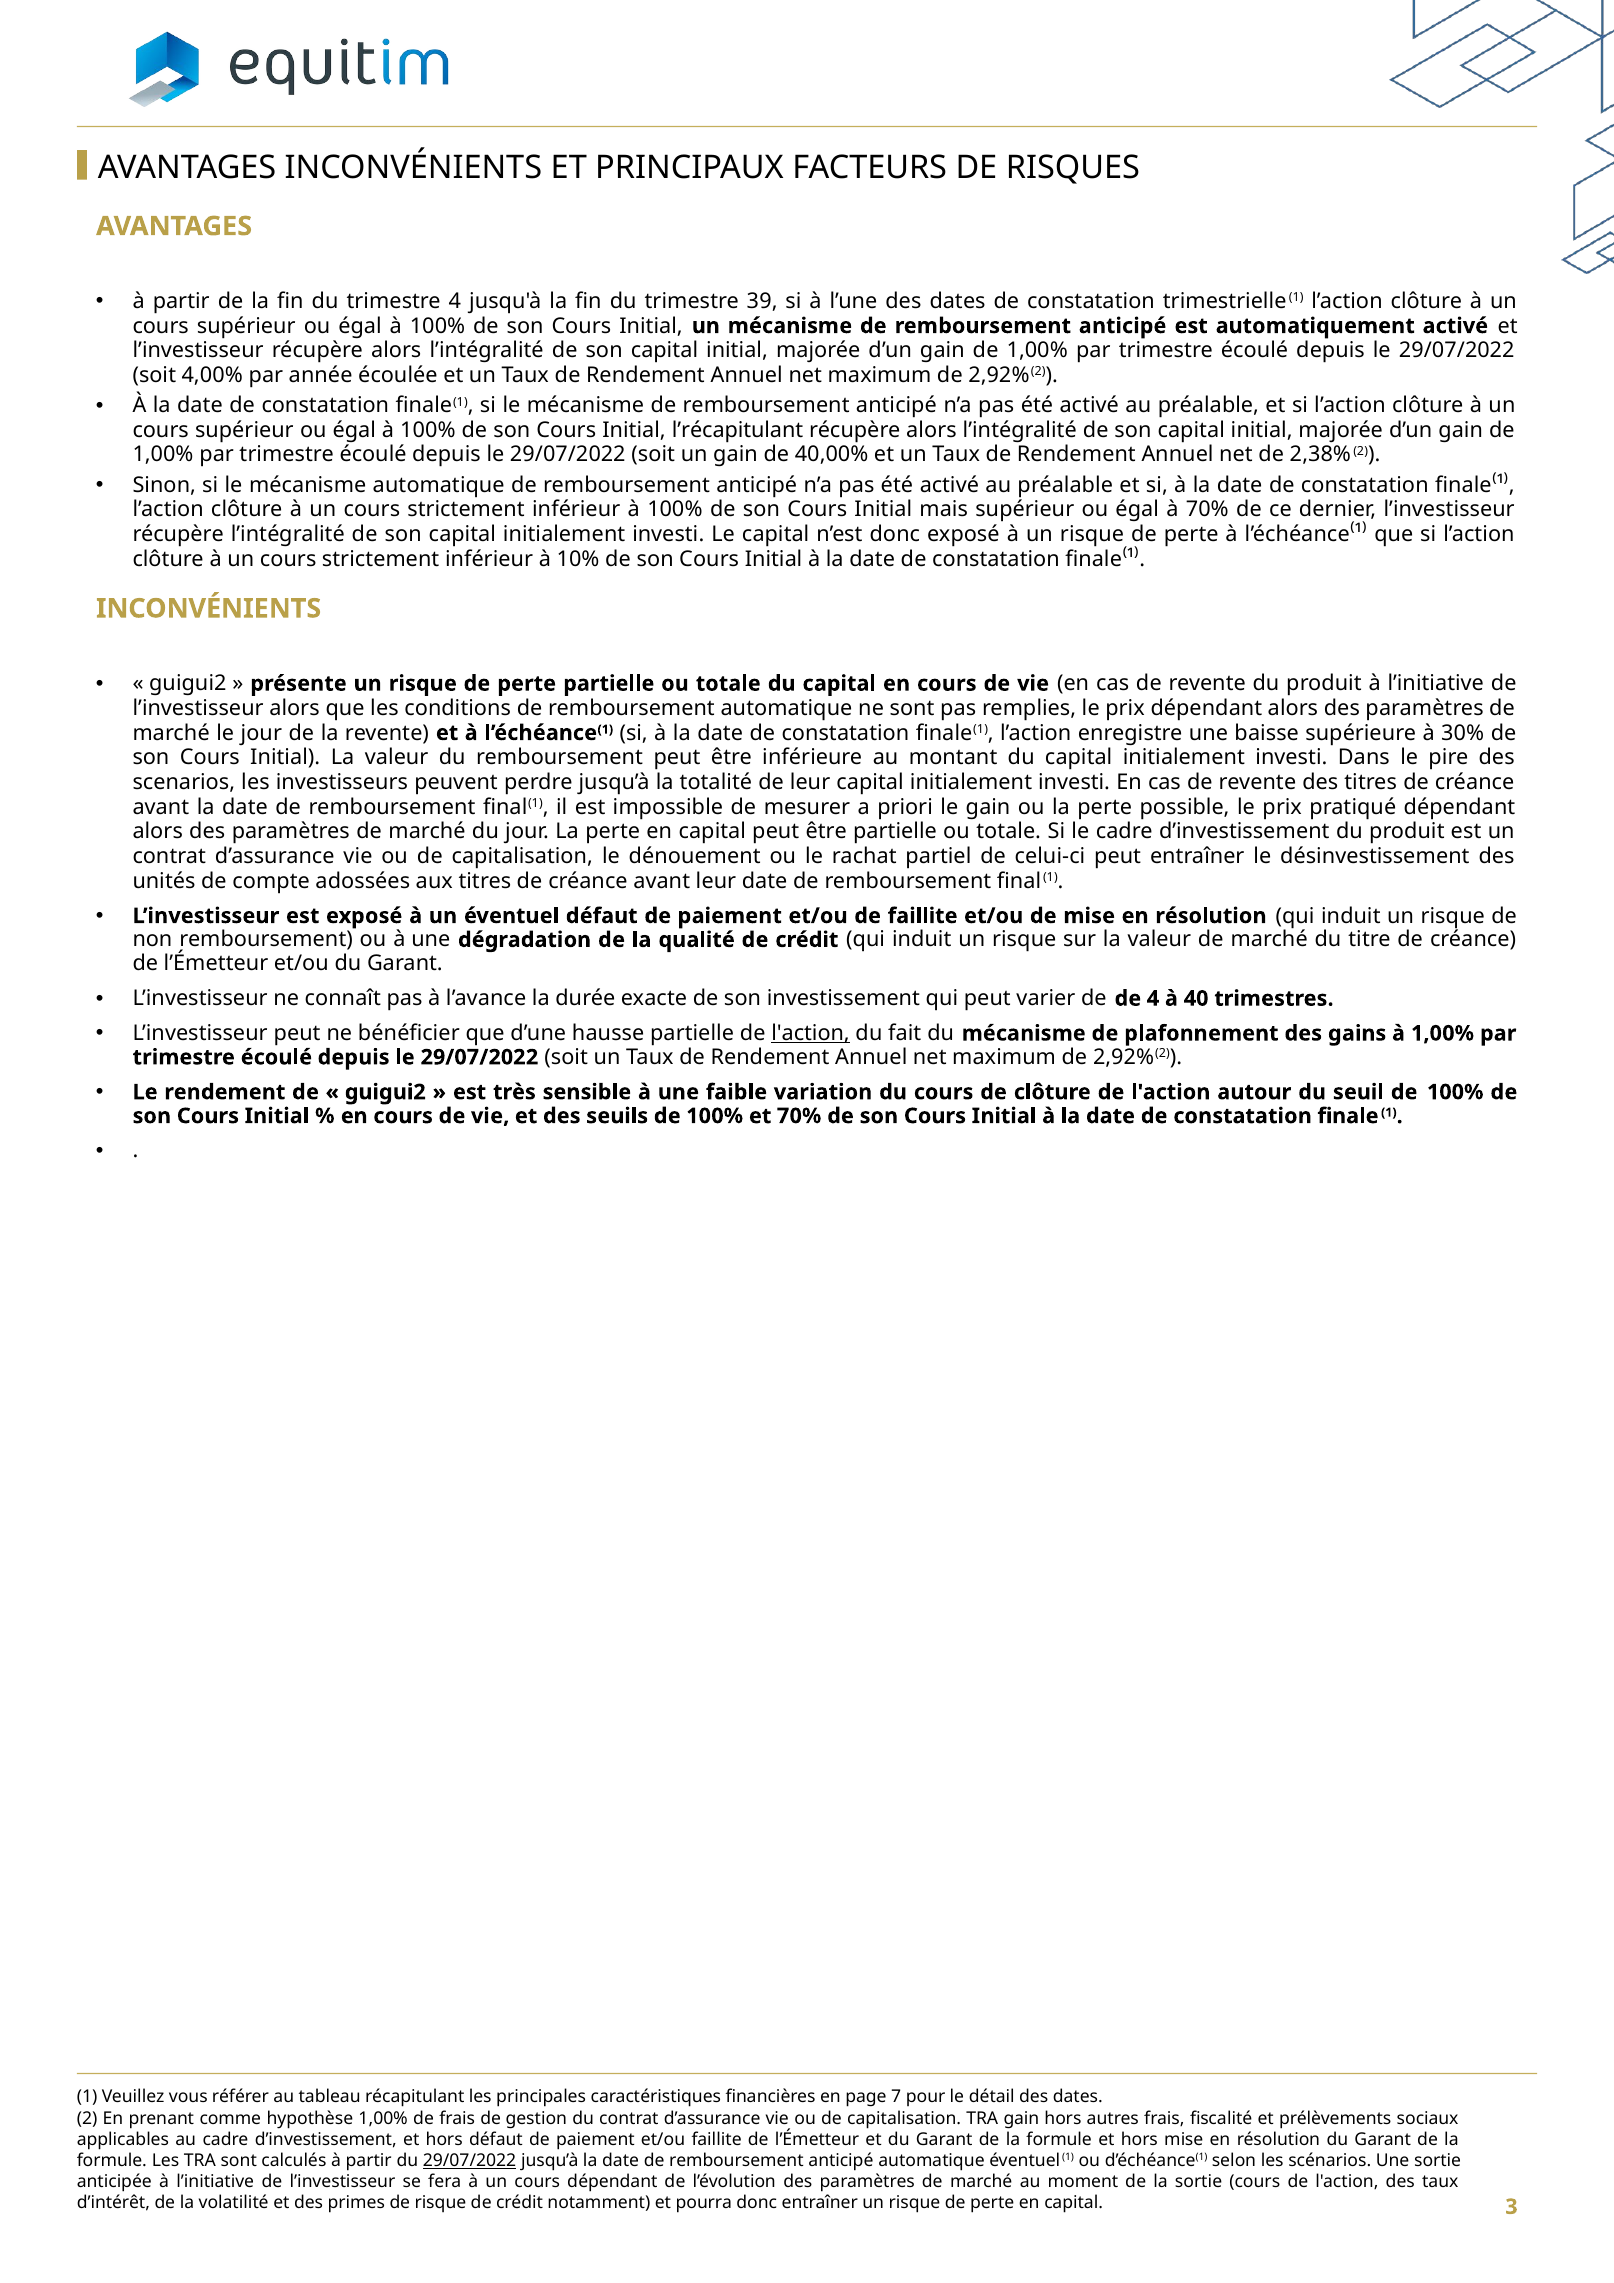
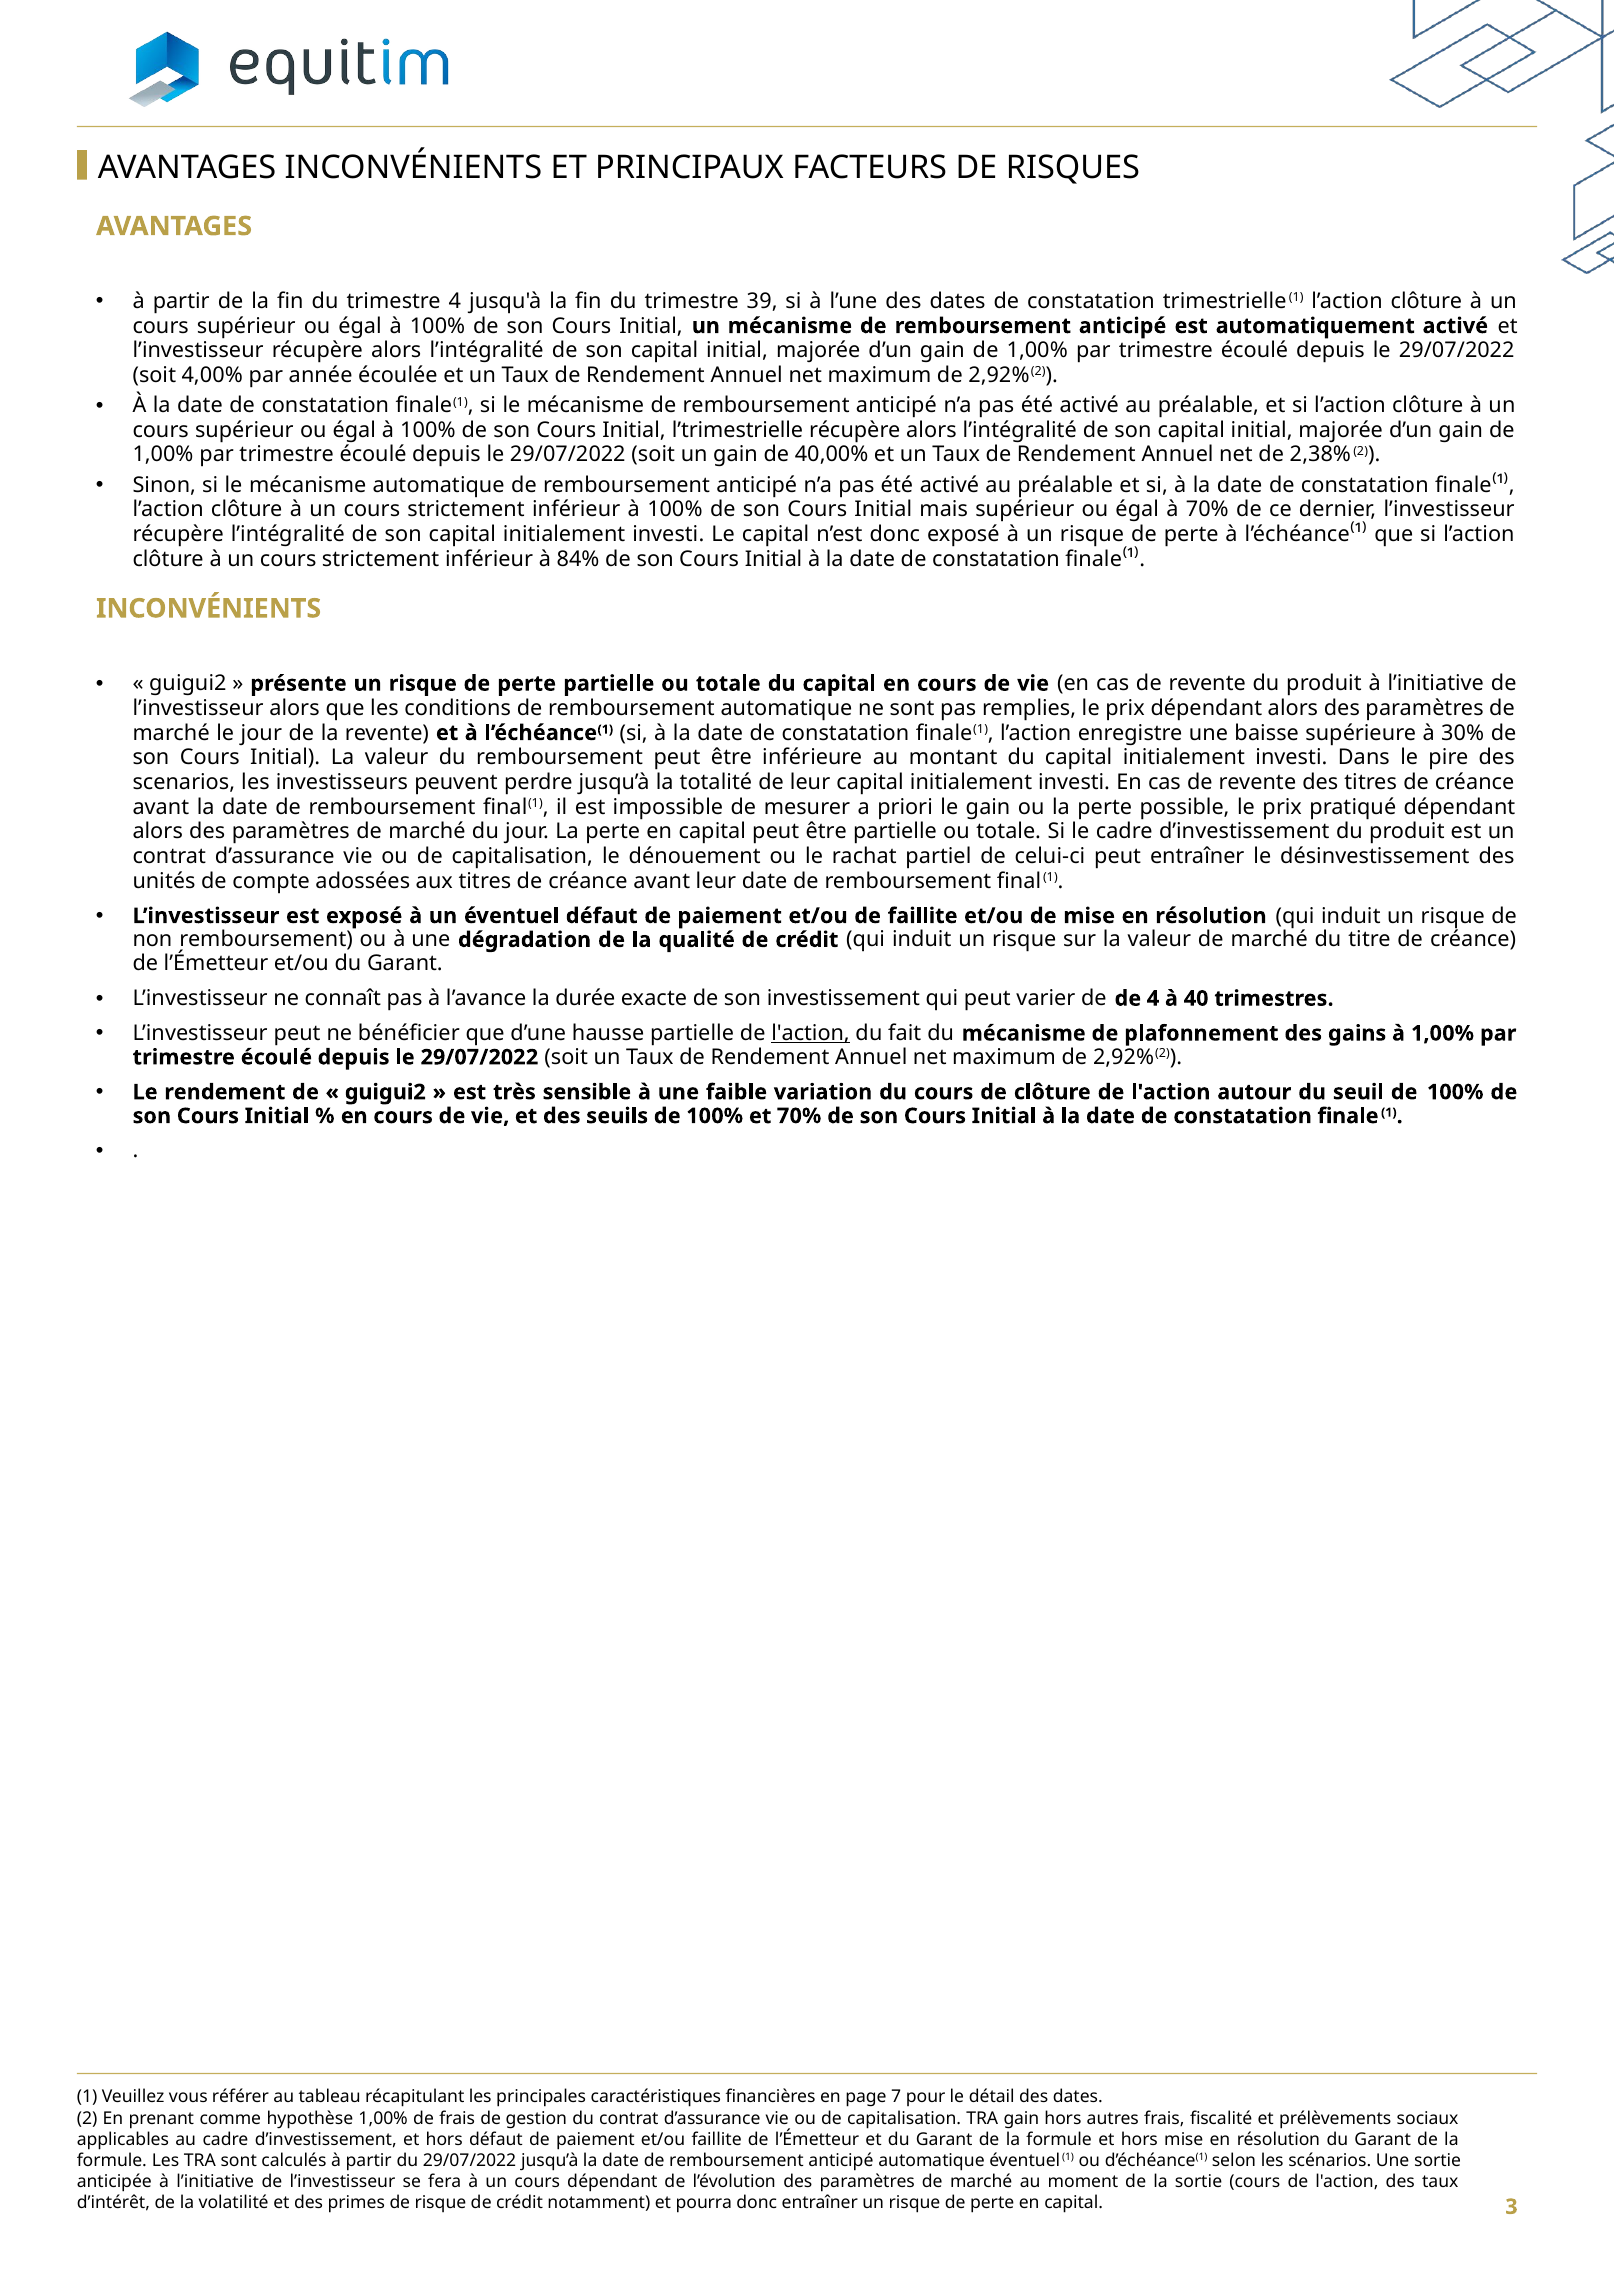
l’récapitulant: l’récapitulant -> l’trimestrielle
10%: 10% -> 84%
29/07/2022 at (470, 2160) underline: present -> none
